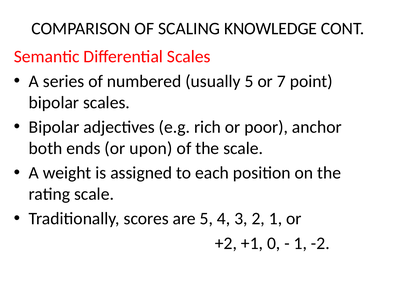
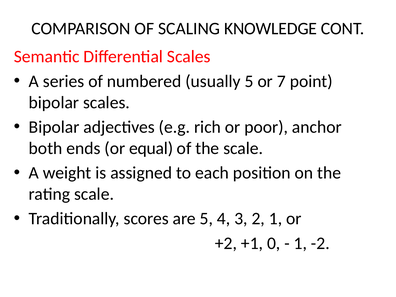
upon: upon -> equal
